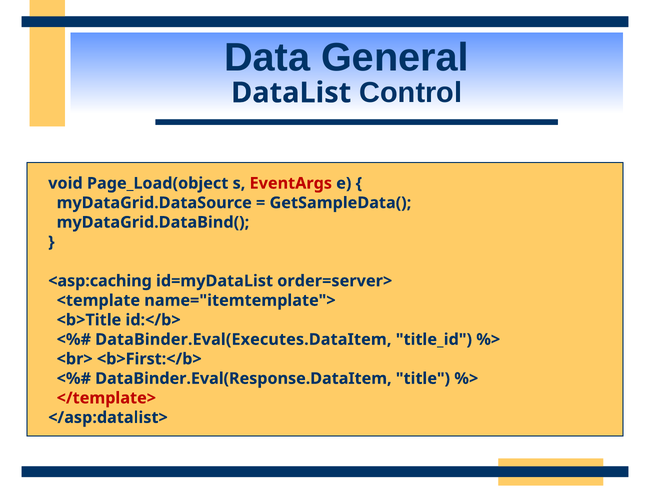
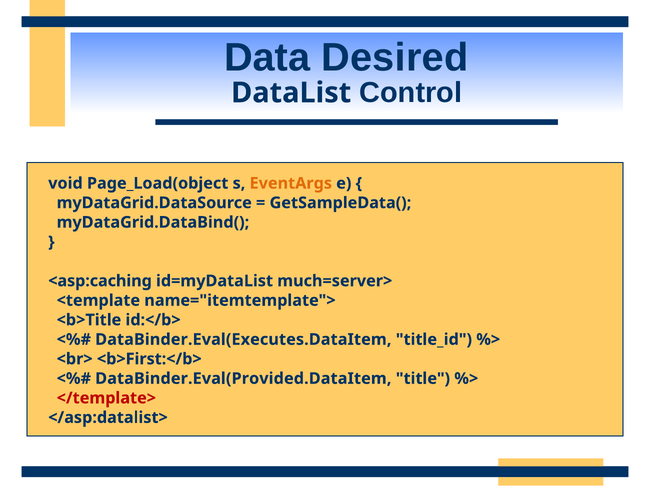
General: General -> Desired
EventArgs colour: red -> orange
order=server>: order=server> -> much=server>
DataBinder.Eval(Response.DataItem: DataBinder.Eval(Response.DataItem -> DataBinder.Eval(Provided.DataItem
